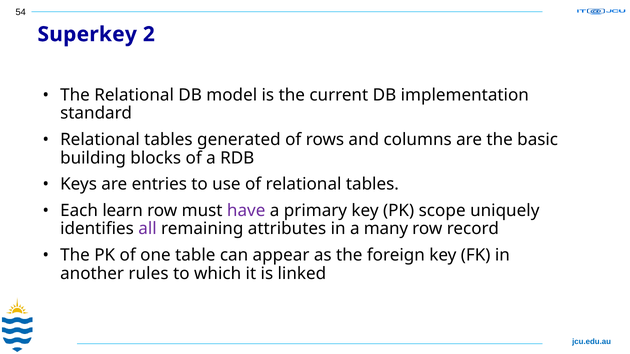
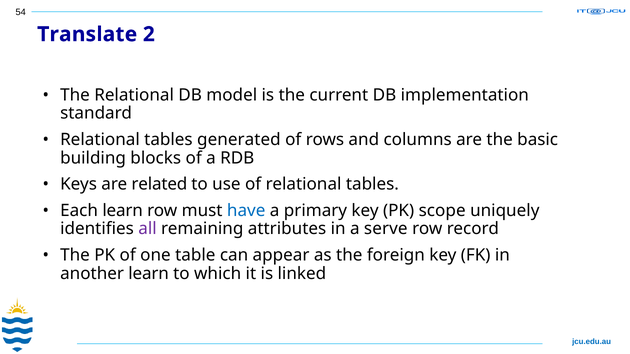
Superkey: Superkey -> Translate
entries: entries -> related
have colour: purple -> blue
many: many -> serve
another rules: rules -> learn
